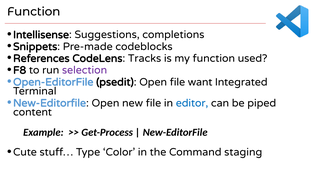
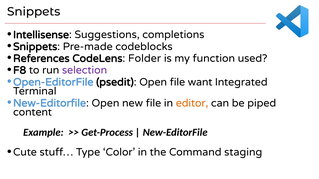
Function at (34, 12): Function -> Snippets
Tracks: Tracks -> Folder
editor colour: blue -> orange
